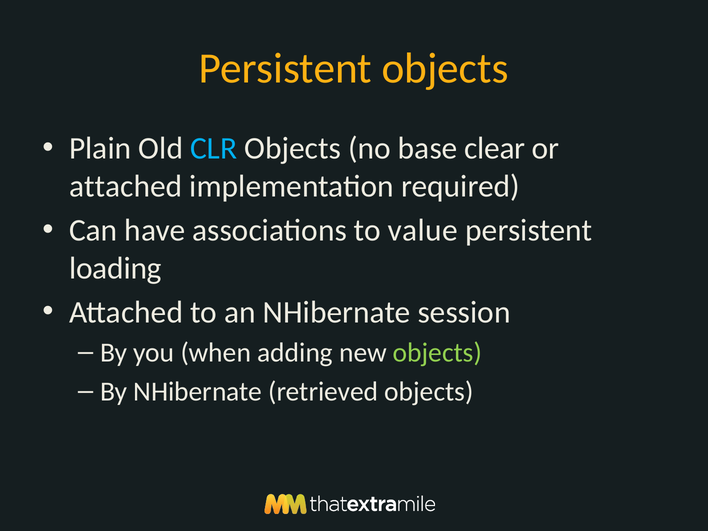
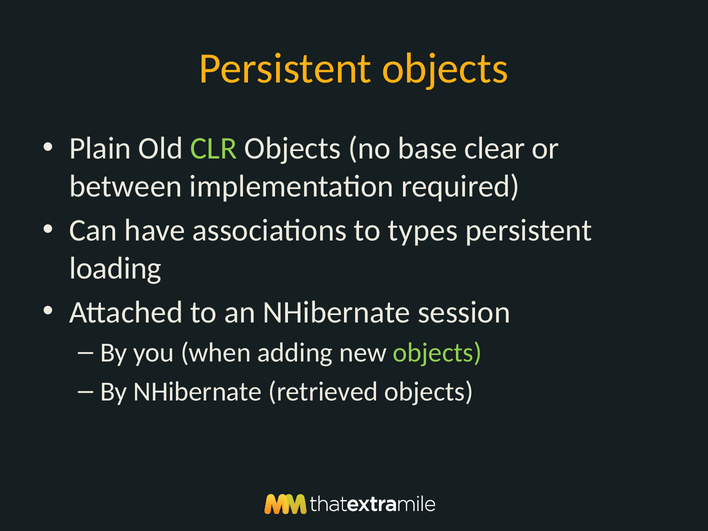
CLR colour: light blue -> light green
attached at (126, 186): attached -> between
value: value -> types
